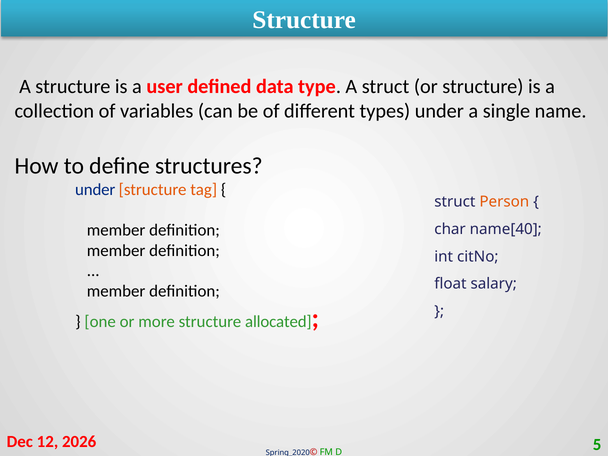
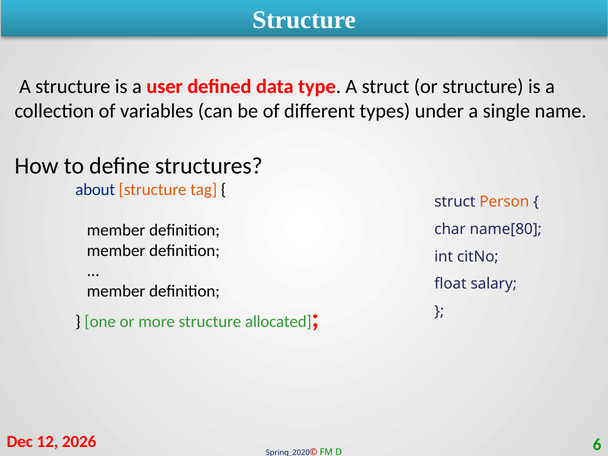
under at (95, 190): under -> about
name[40: name[40 -> name[80
5: 5 -> 6
